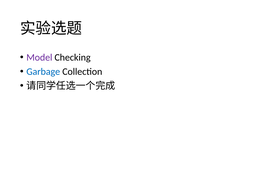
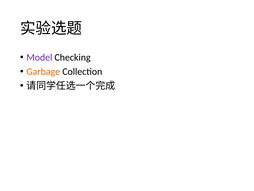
Garbage colour: blue -> orange
